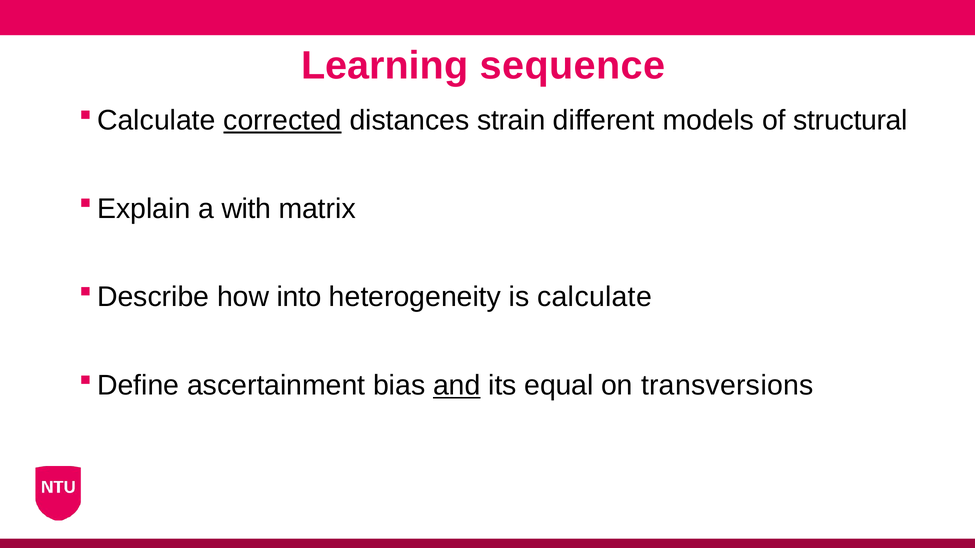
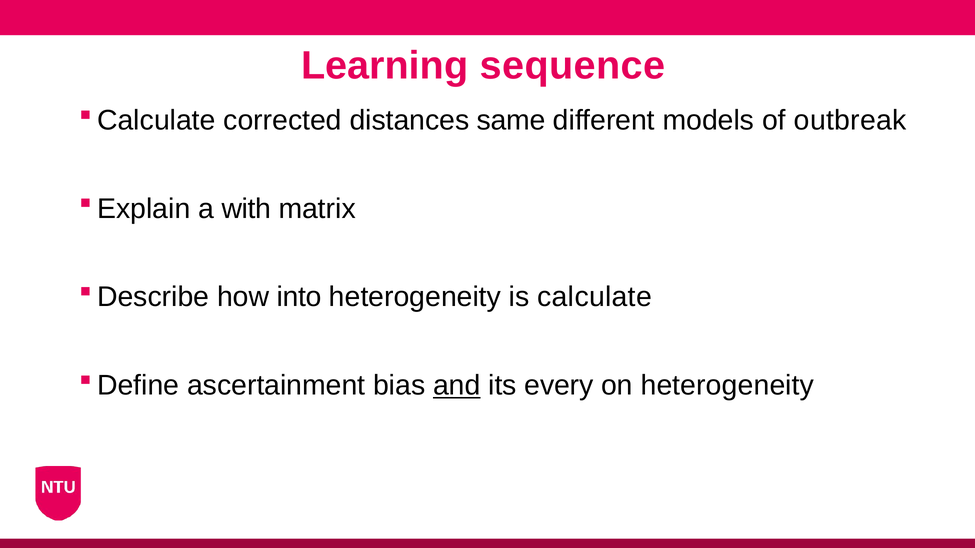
corrected underline: present -> none
strain: strain -> same
structural: structural -> outbreak
equal: equal -> every
on transversions: transversions -> heterogeneity
